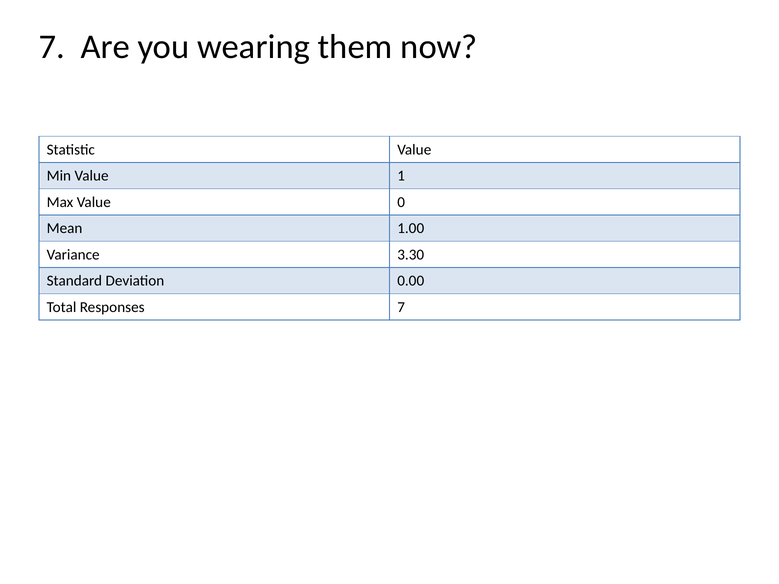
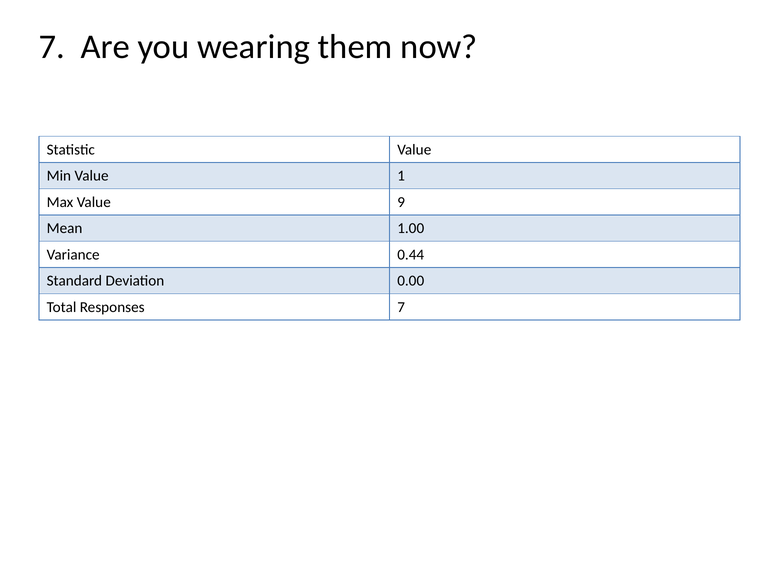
0: 0 -> 9
3.30: 3.30 -> 0.44
